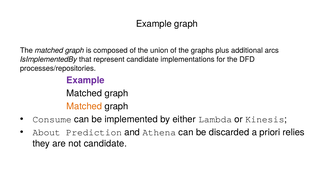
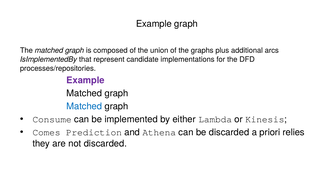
Matched at (84, 106) colour: orange -> blue
About: About -> Comes
not candidate: candidate -> discarded
